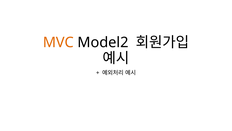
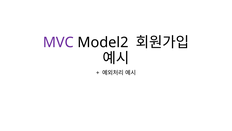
MVC colour: orange -> purple
